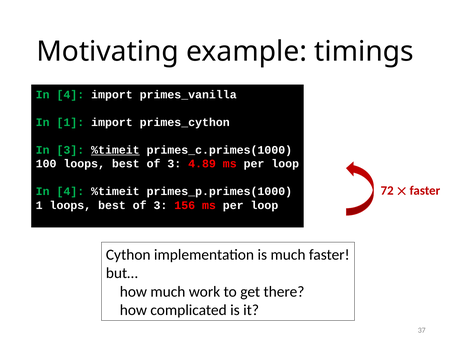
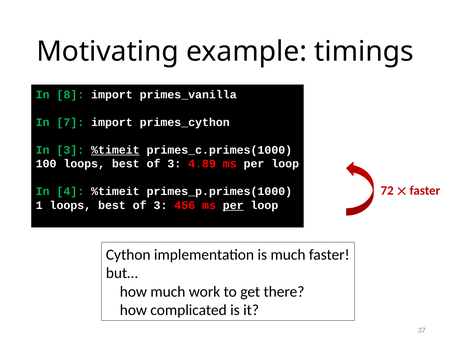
4 at (70, 95): 4 -> 8
In 1: 1 -> 7
156: 156 -> 456
per at (233, 206) underline: none -> present
